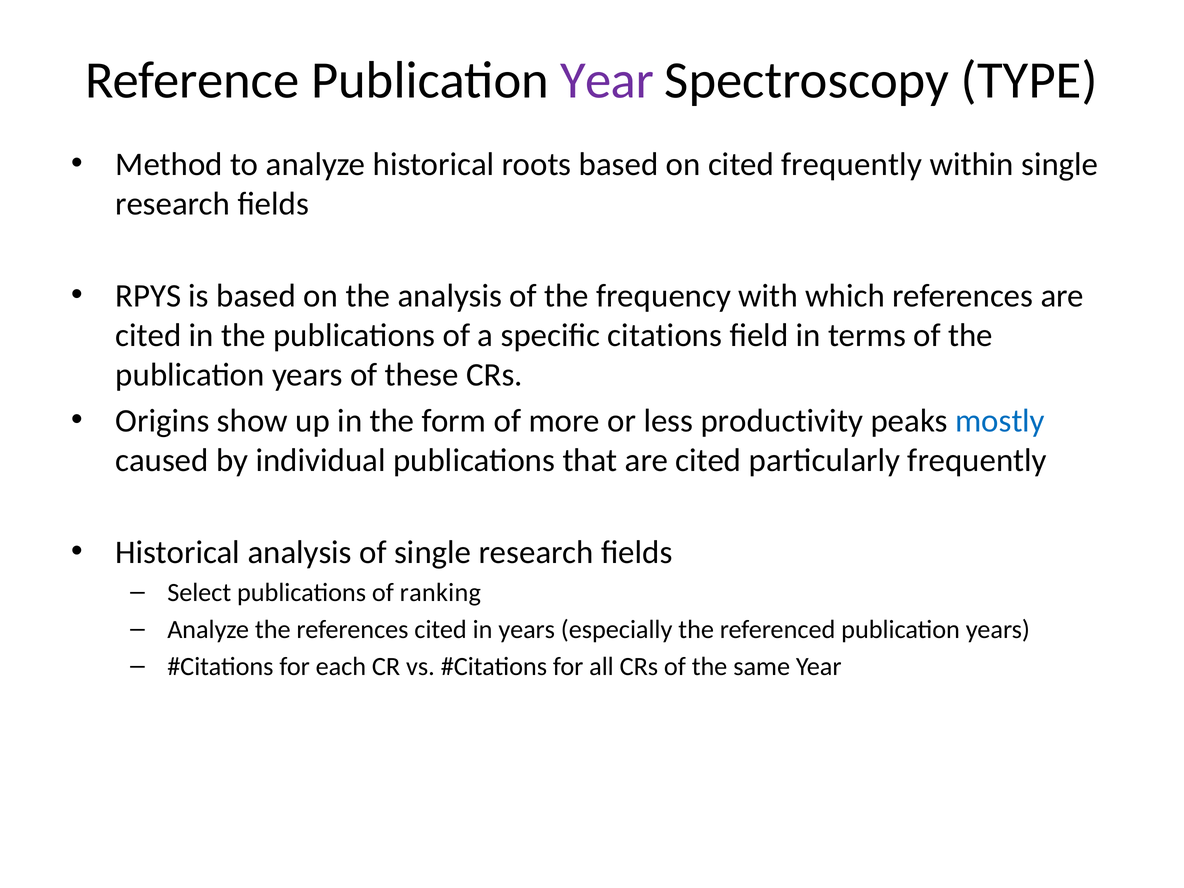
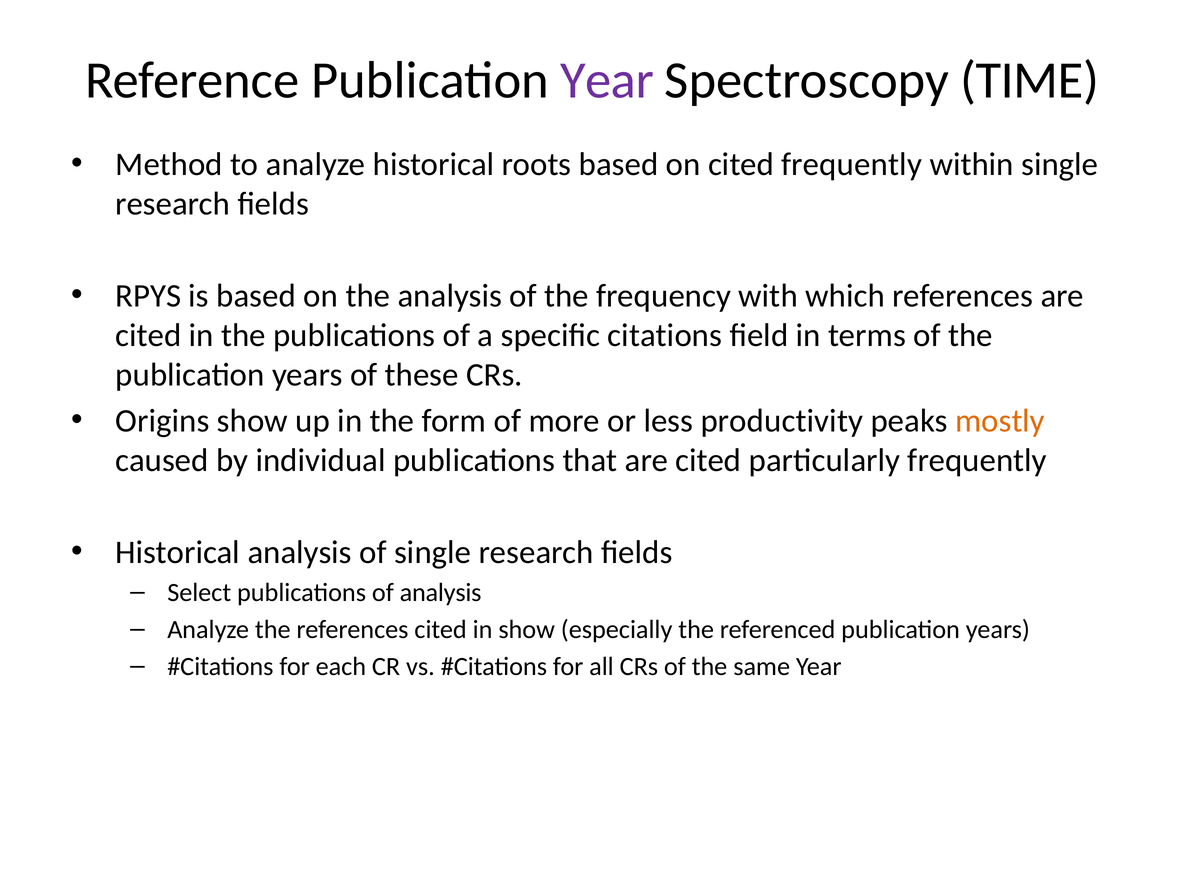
TYPE: TYPE -> TIME
mostly colour: blue -> orange
of ranking: ranking -> analysis
in years: years -> show
